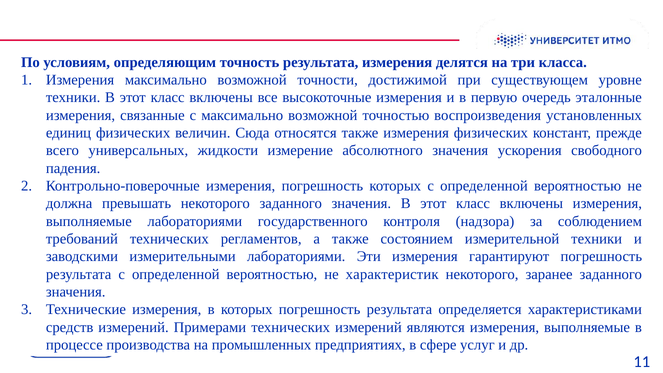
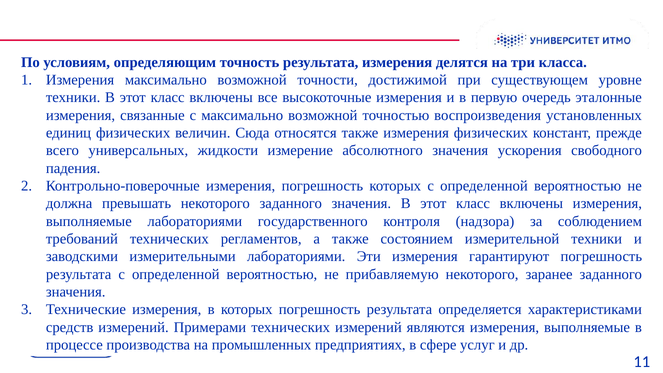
характеристик: характеристик -> прибавляемую
